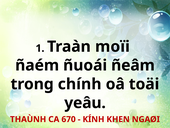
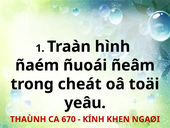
moïi: moïi -> hình
chính: chính -> cheát
